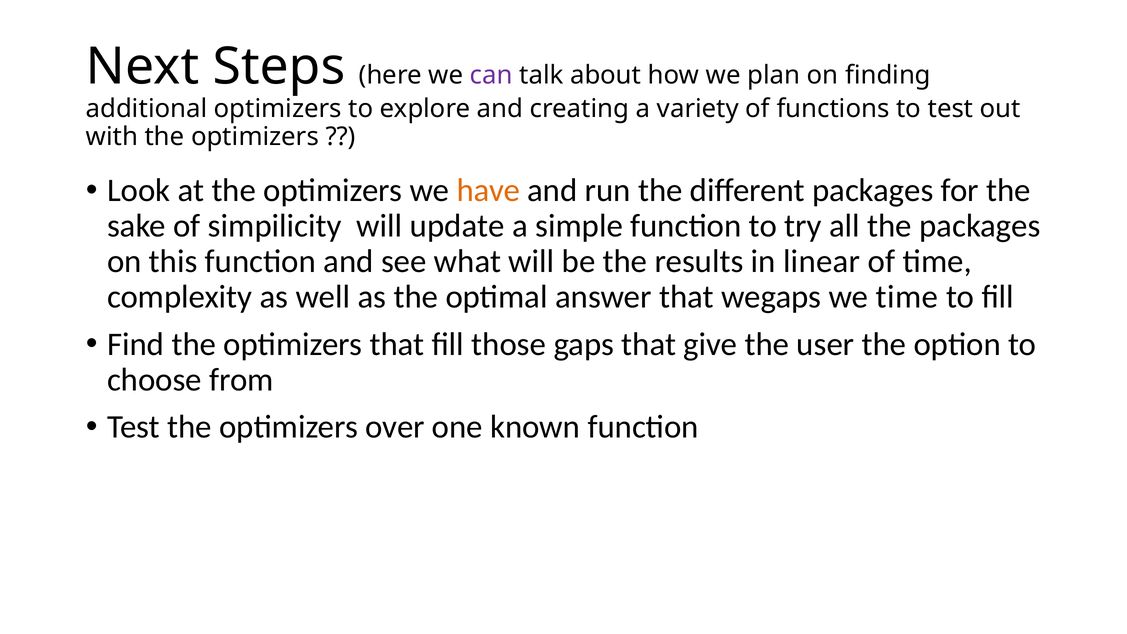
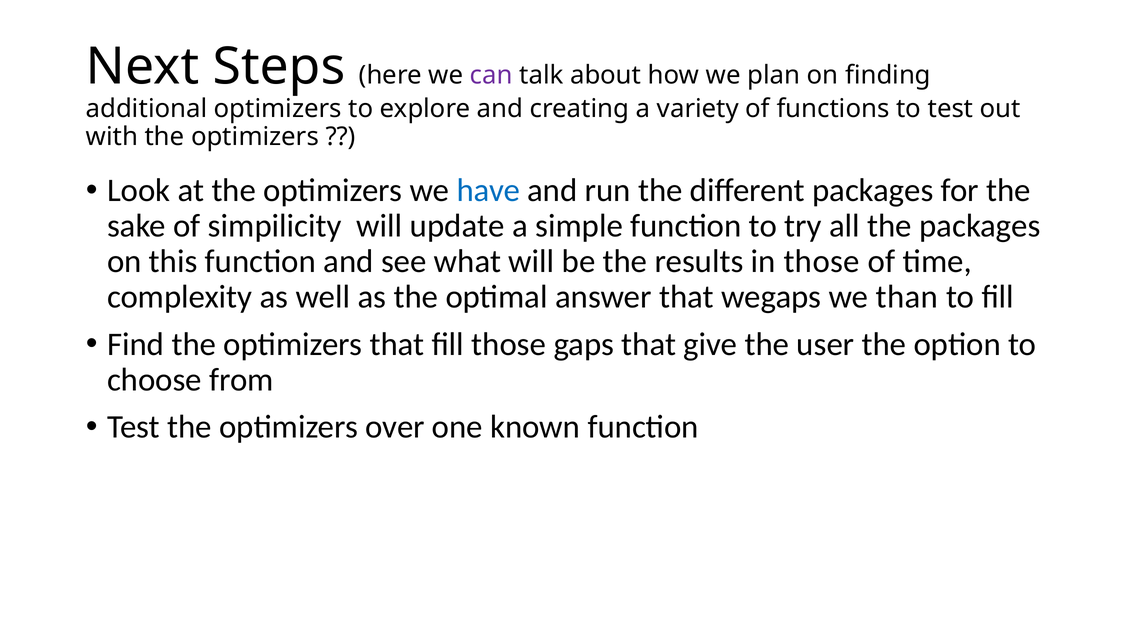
have colour: orange -> blue
in linear: linear -> those
we time: time -> than
